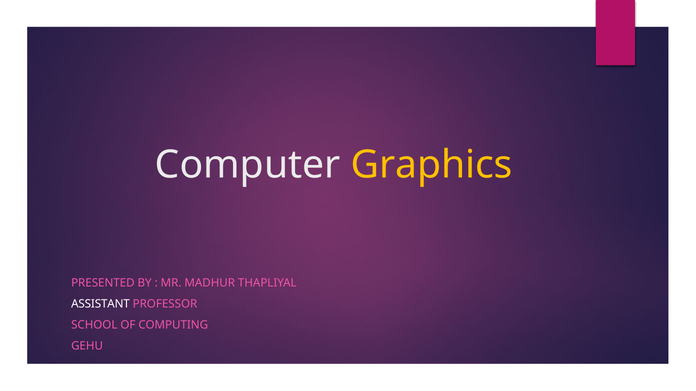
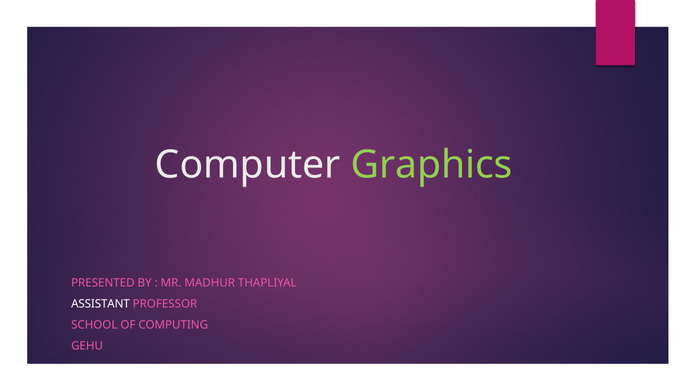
Graphics colour: yellow -> light green
